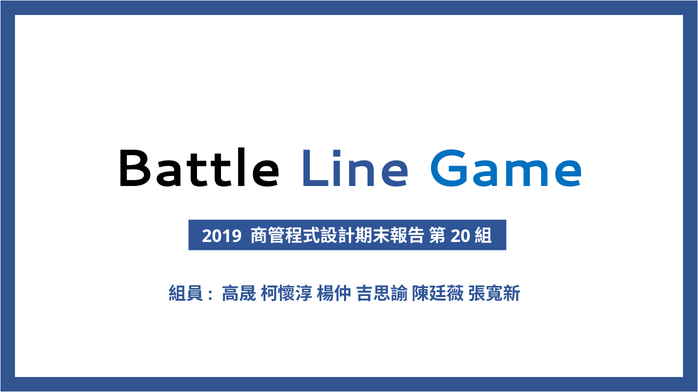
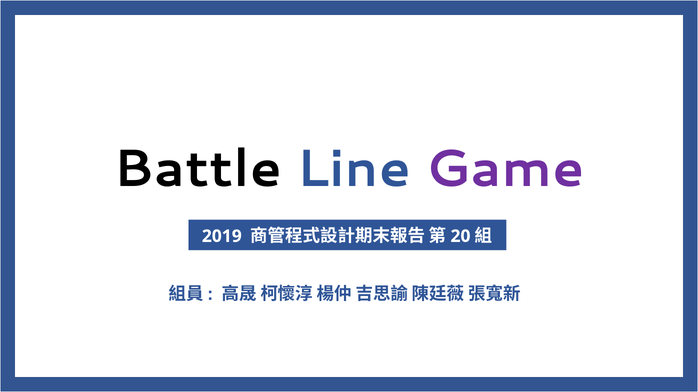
Game colour: blue -> purple
